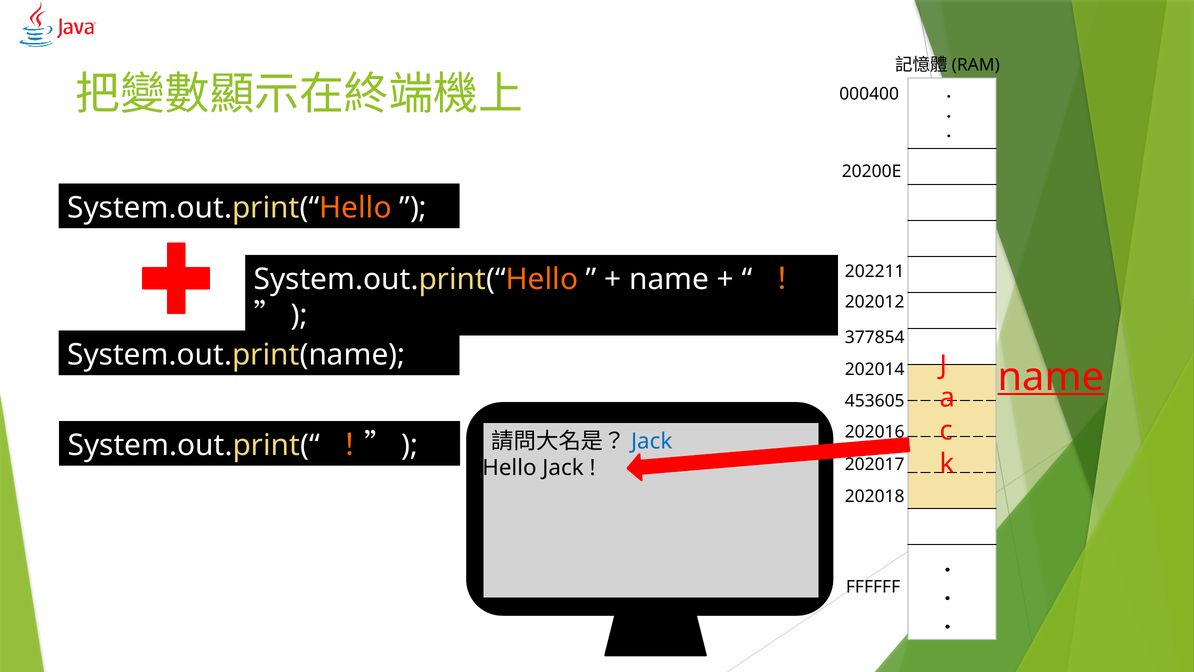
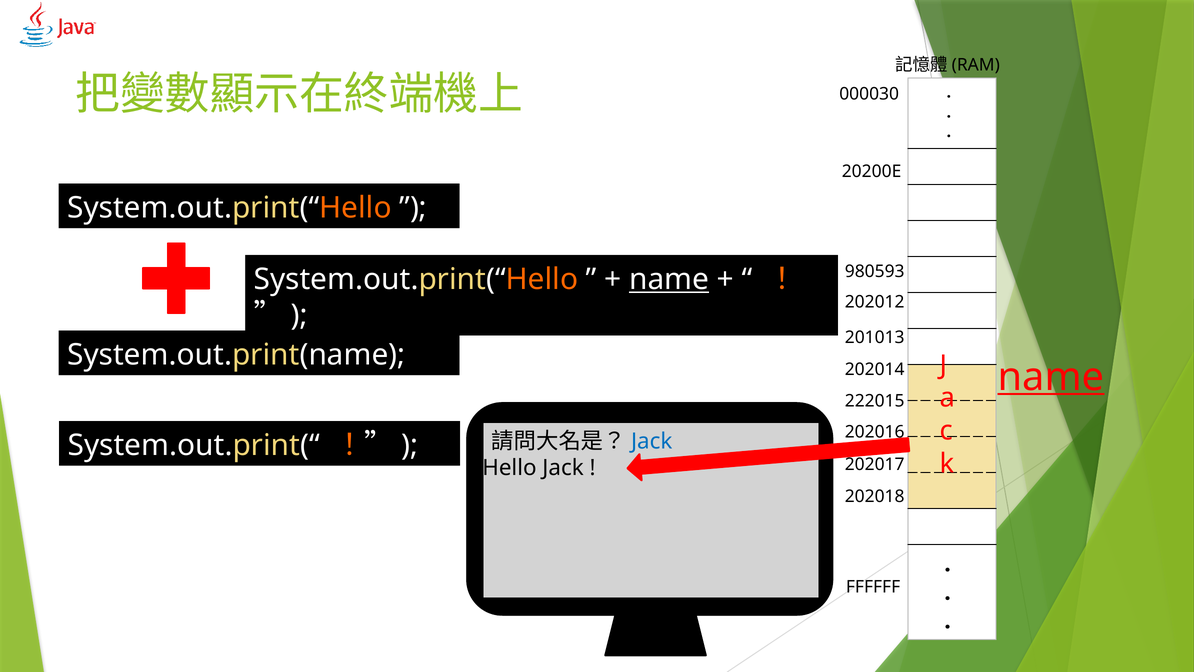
000400: 000400 -> 000030
202211: 202211 -> 980593
name at (669, 279) underline: none -> present
377854: 377854 -> 201013
453605: 453605 -> 222015
